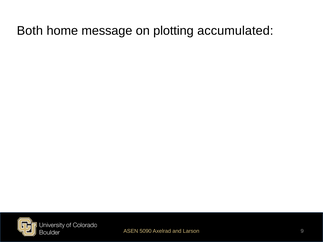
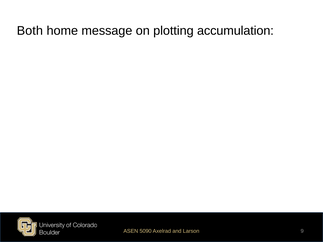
accumulated: accumulated -> accumulation
